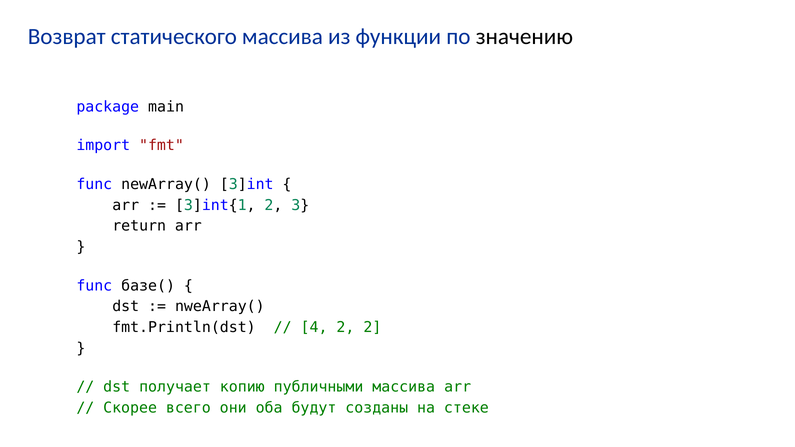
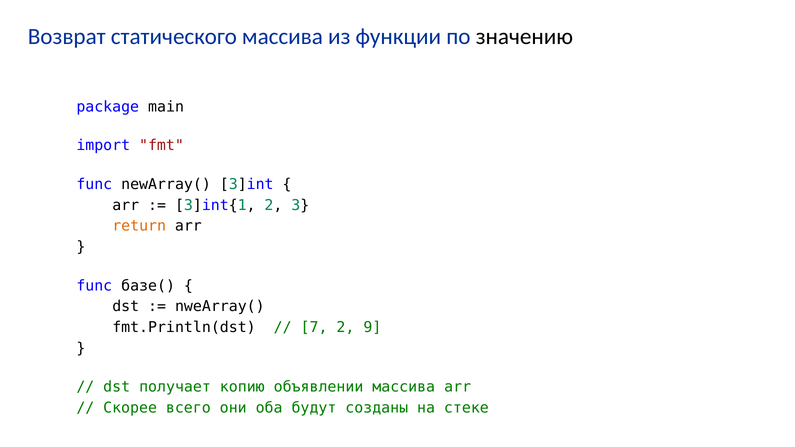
return colour: black -> orange
4: 4 -> 7
2 2: 2 -> 9
публичными: публичными -> объявлении
